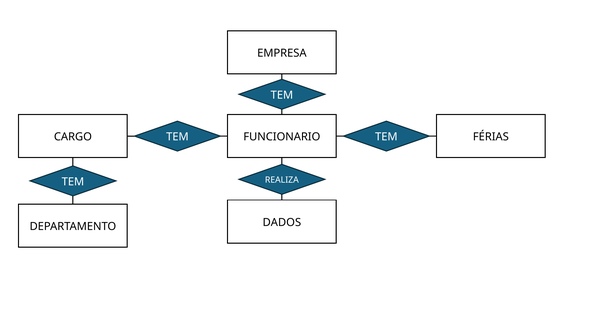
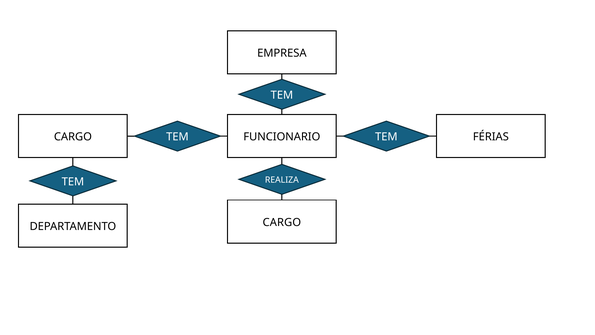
DADOS at (282, 222): DADOS -> CARGO
